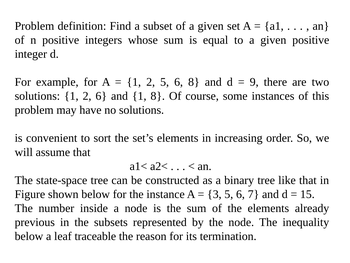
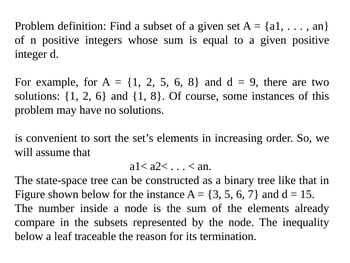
previous: previous -> compare
